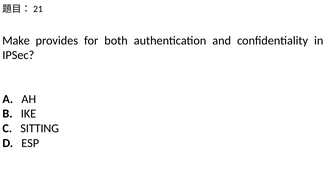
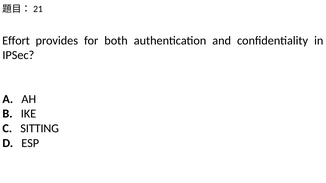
Make: Make -> Effort
